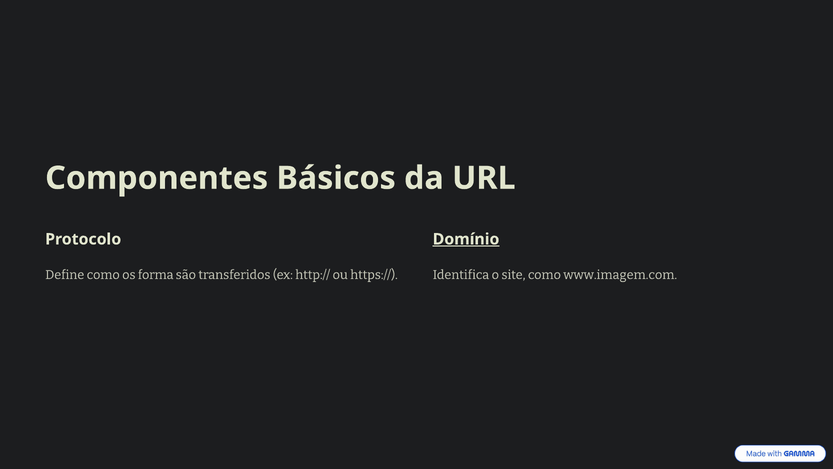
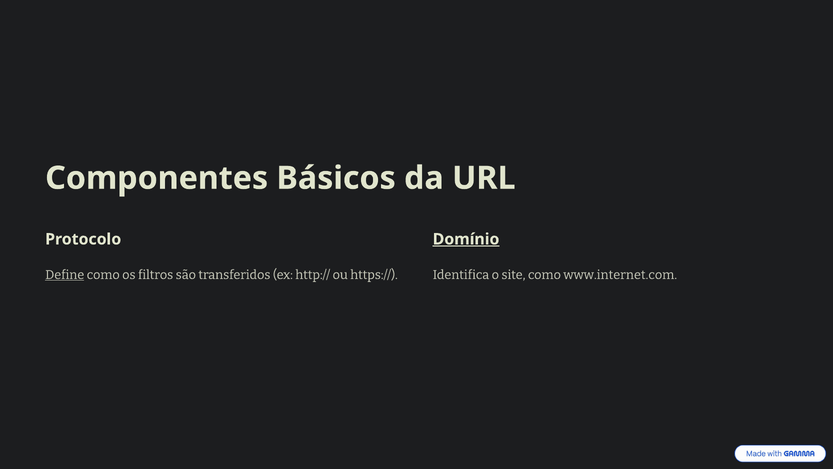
Define underline: none -> present
forma: forma -> filtros
www.imagem.com: www.imagem.com -> www.internet.com
